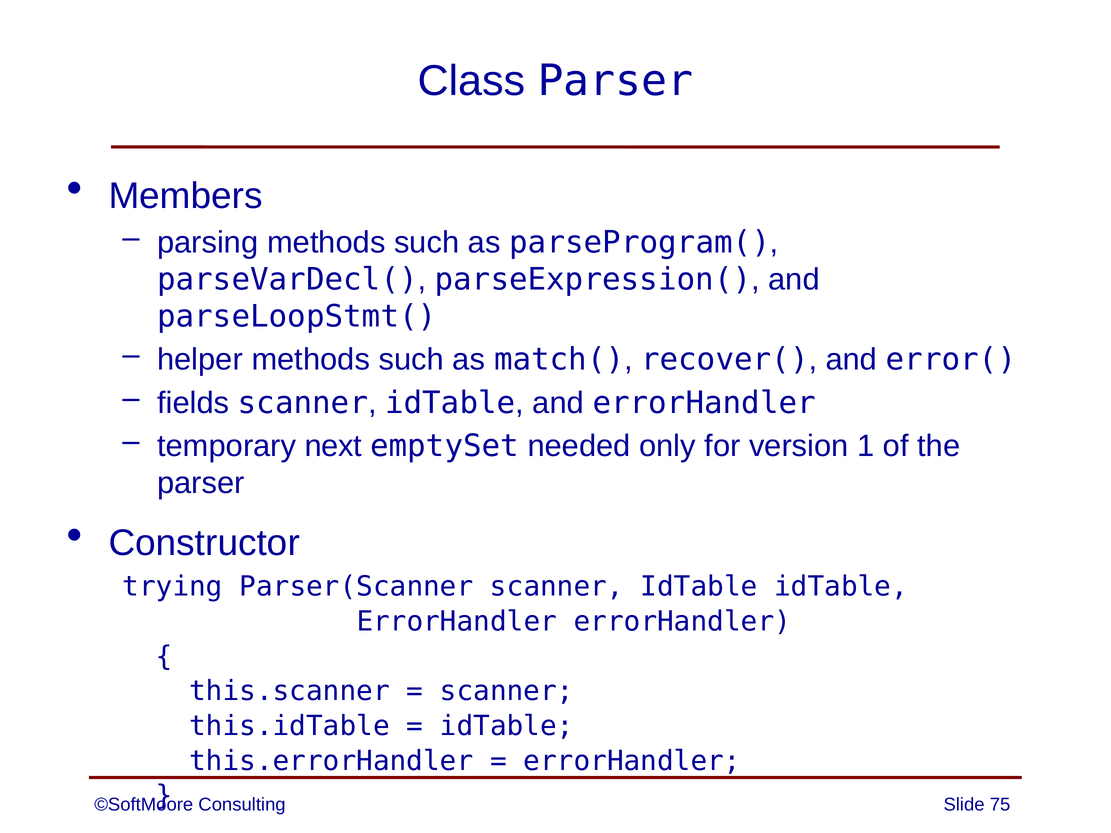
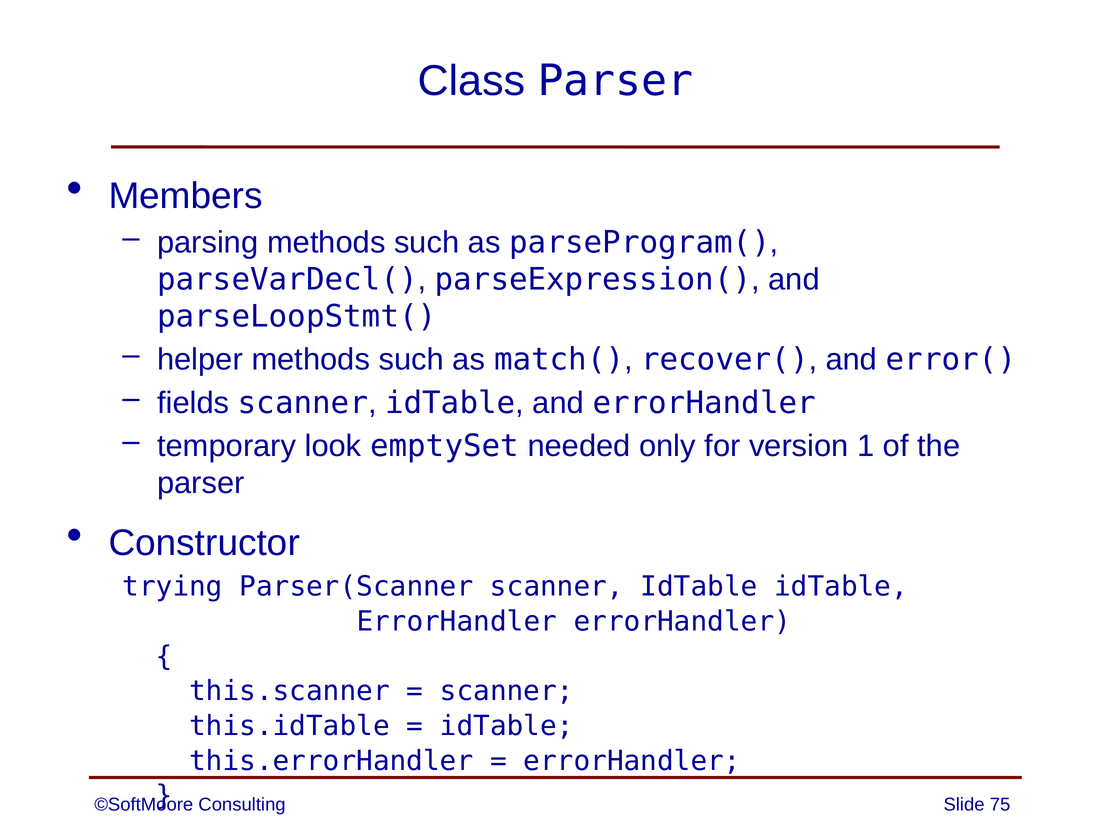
next: next -> look
